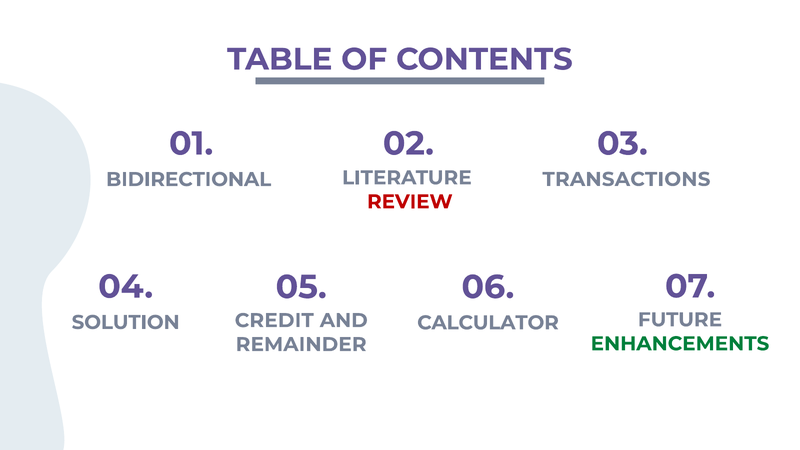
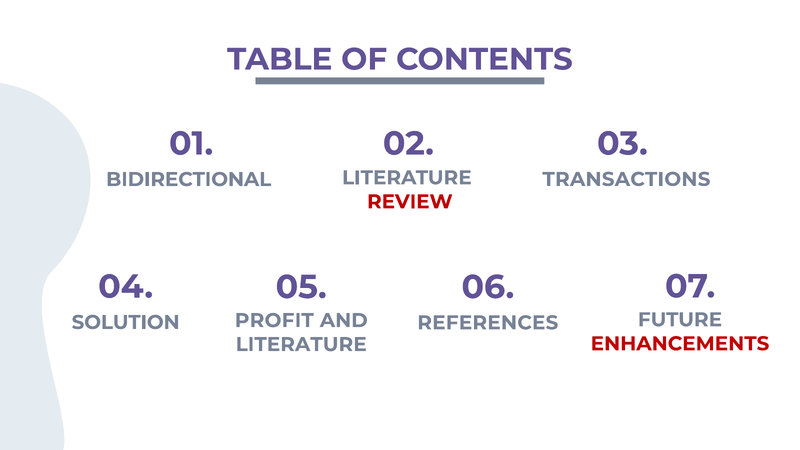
CREDIT: CREDIT -> PROFIT
CALCULATOR: CALCULATOR -> REFERENCES
ENHANCEMENTS colour: green -> red
REMAINDER at (301, 345): REMAINDER -> LITERATURE
